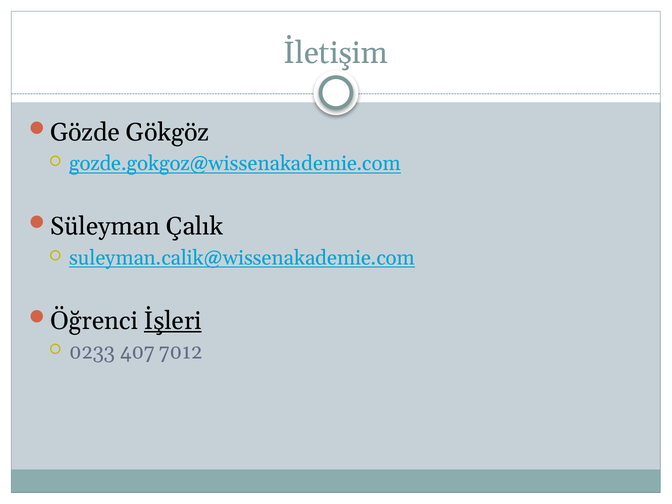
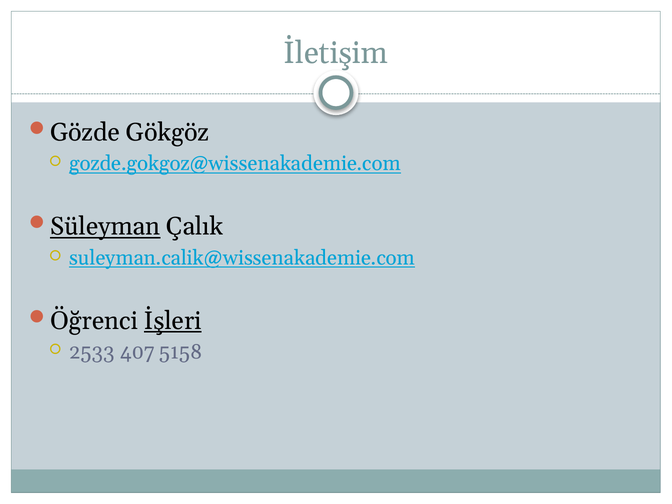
Süleyman underline: none -> present
0233: 0233 -> 2533
7012: 7012 -> 5158
